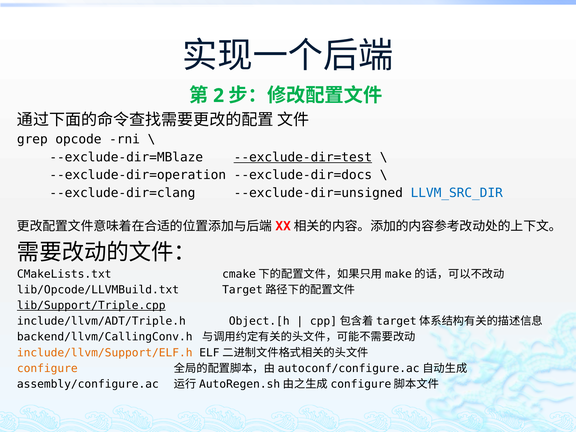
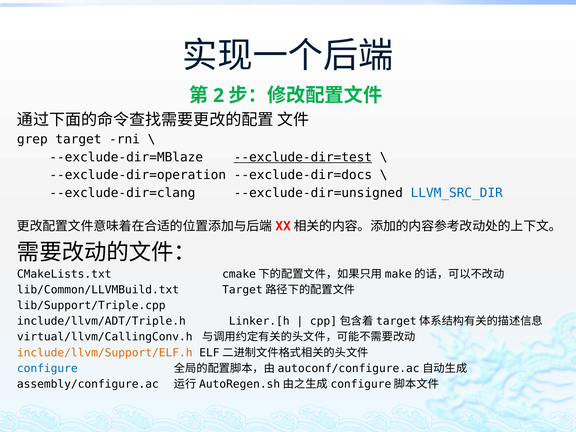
opcode: opcode -> target
lib/Opcode/LLVMBuild.txt: lib/Opcode/LLVMBuild.txt -> lib/Common/LLVMBuild.txt
lib/Support/Triple.cpp underline: present -> none
Object.[h: Object.[h -> Linker.[h
backend/llvm/CallingConv.h: backend/llvm/CallingConv.h -> virtual/llvm/CallingConv.h
configure colour: orange -> blue
